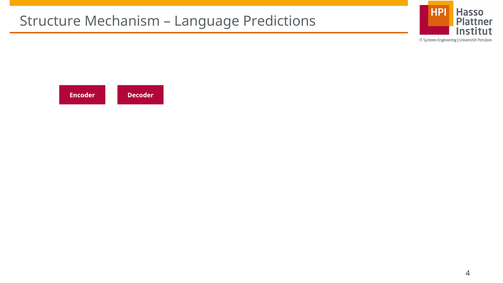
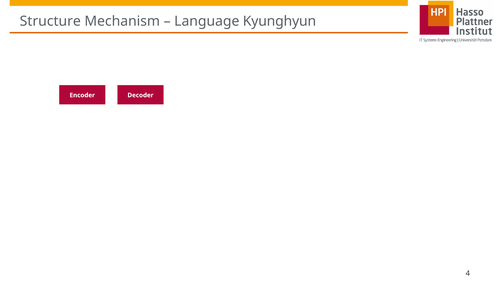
Predictions: Predictions -> Kyunghyun
